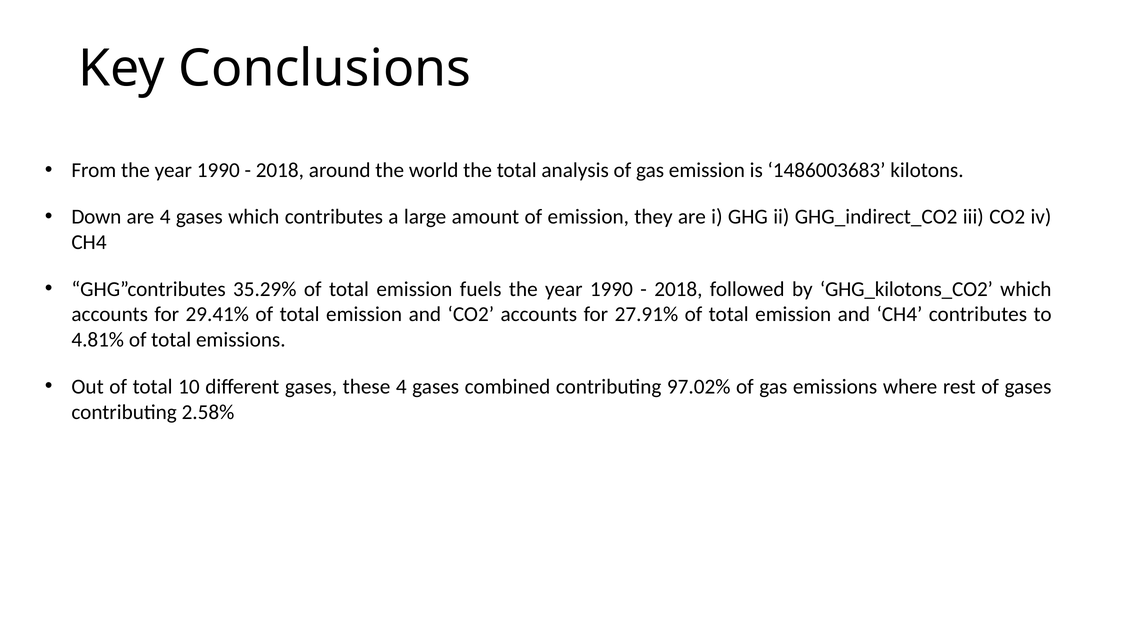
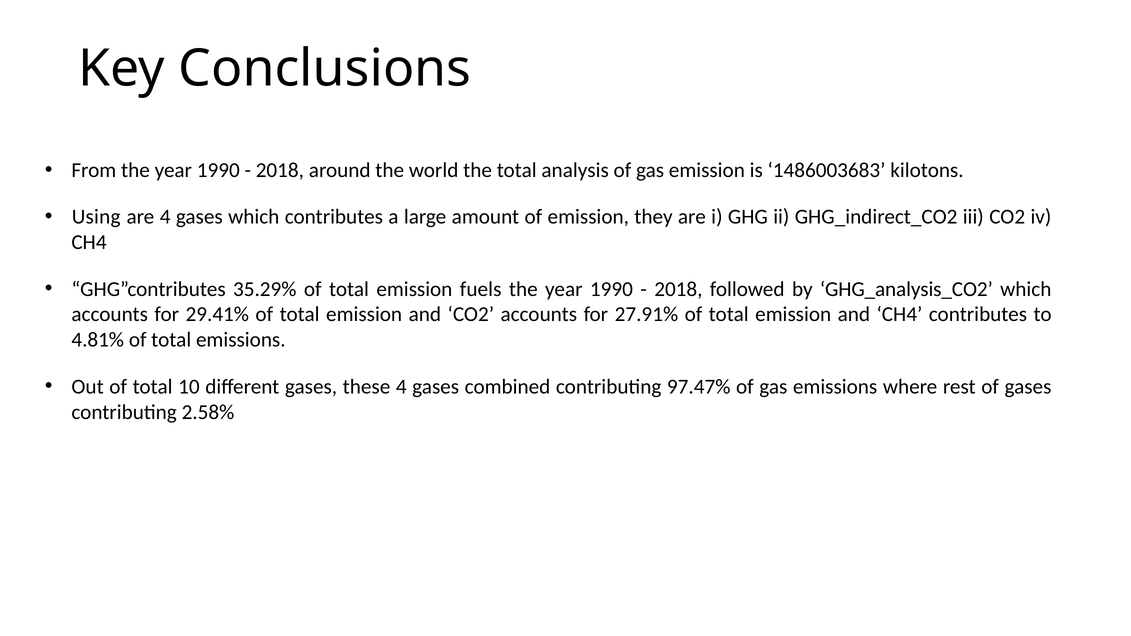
Down: Down -> Using
GHG_kilotons_CO2: GHG_kilotons_CO2 -> GHG_analysis_CO2
97.02%: 97.02% -> 97.47%
